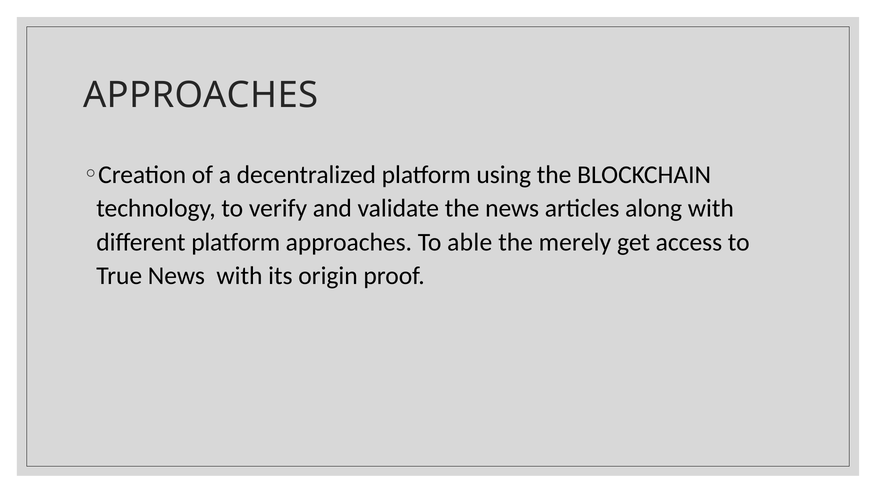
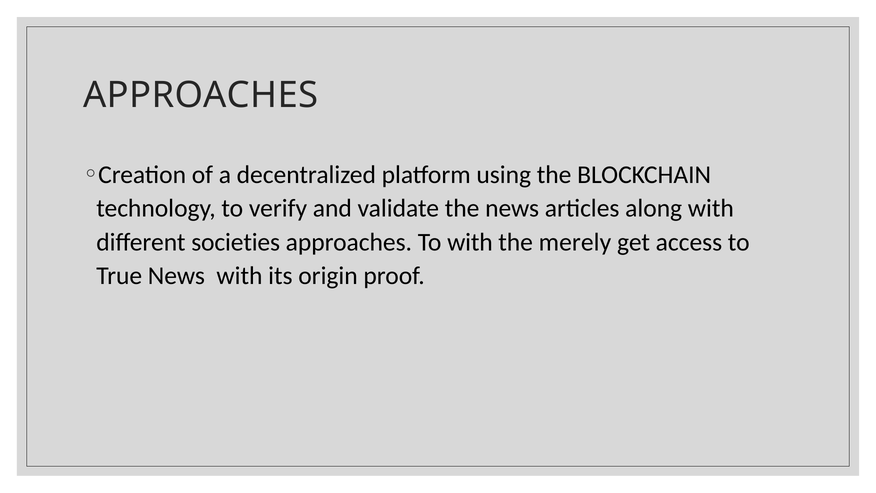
different platform: platform -> societies
To able: able -> with
